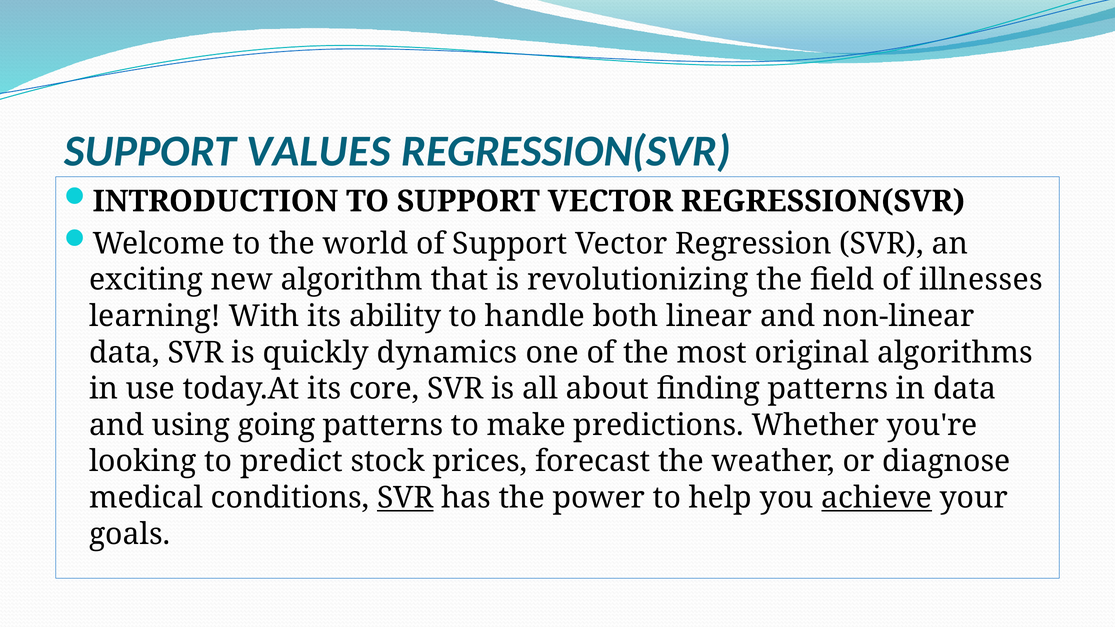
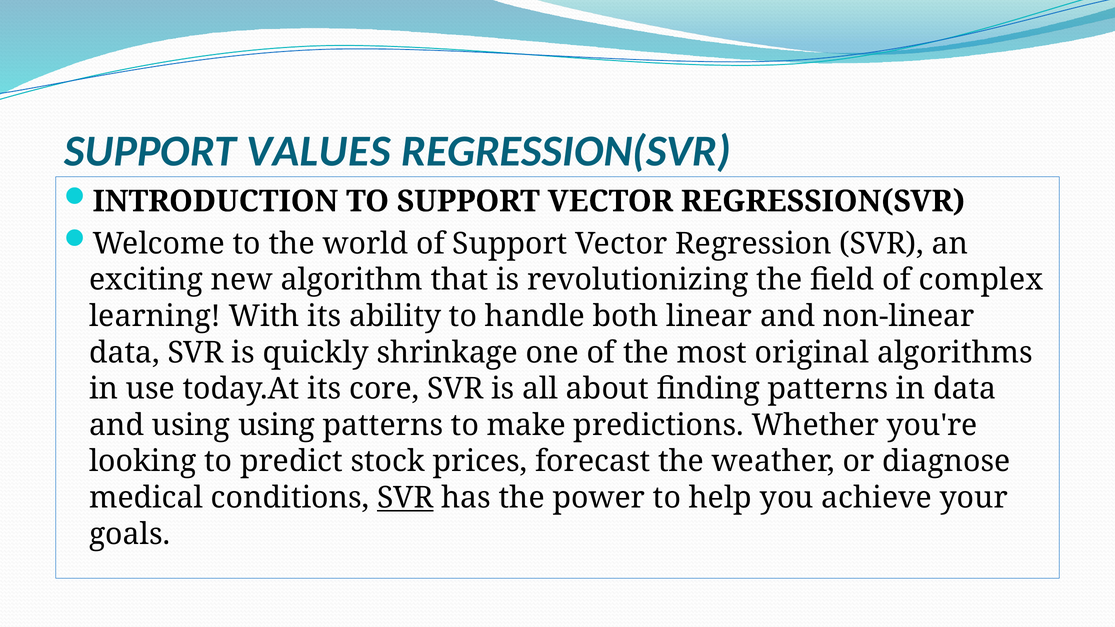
illnesses: illnesses -> complex
dynamics: dynamics -> shrinkage
using going: going -> using
achieve underline: present -> none
